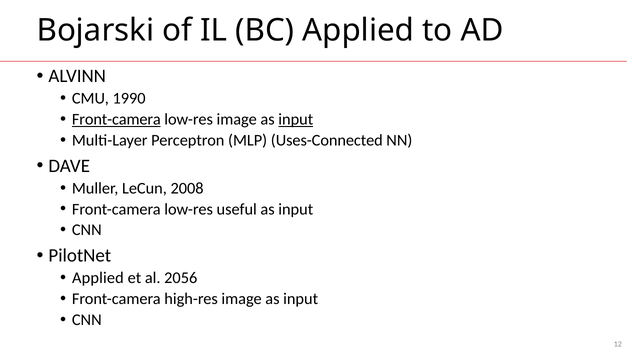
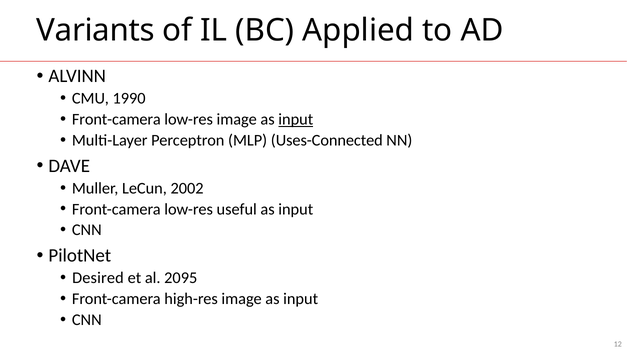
Bojarski: Bojarski -> Variants
Front-camera at (116, 119) underline: present -> none
2008: 2008 -> 2002
Applied at (98, 278): Applied -> Desired
2056: 2056 -> 2095
